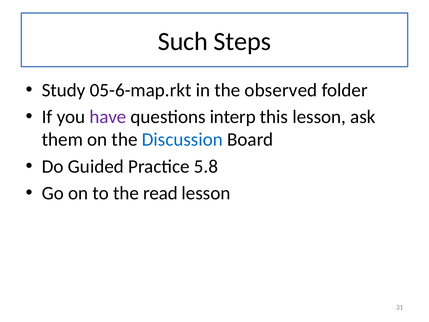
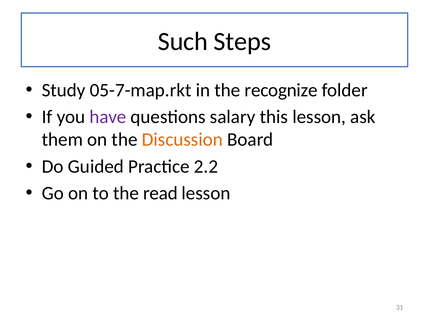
05-6-map.rkt: 05-6-map.rkt -> 05-7-map.rkt
observed: observed -> recognize
interp: interp -> salary
Discussion colour: blue -> orange
5.8: 5.8 -> 2.2
